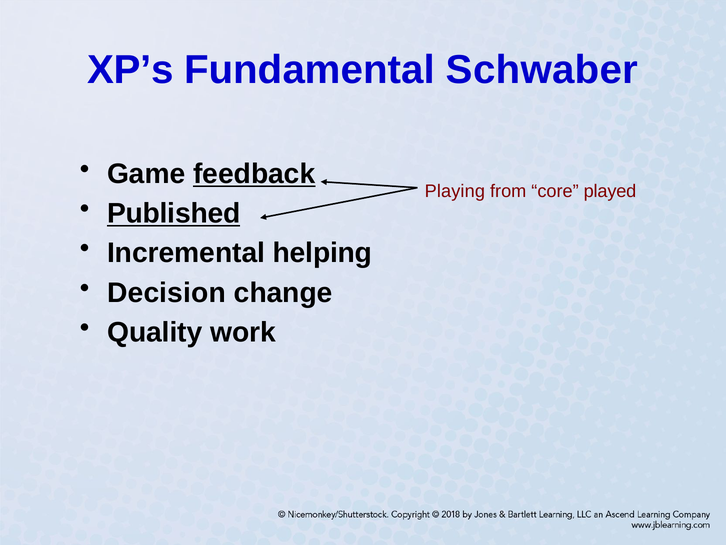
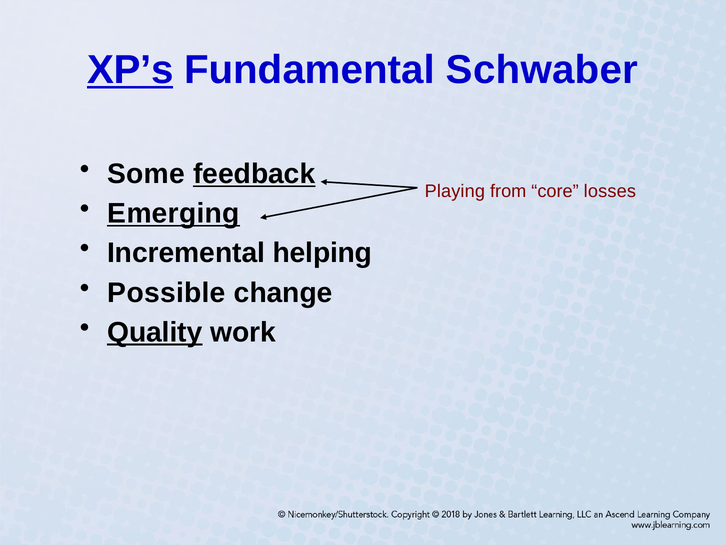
XP’s underline: none -> present
Game: Game -> Some
played: played -> losses
Published: Published -> Emerging
Decision: Decision -> Possible
Quality underline: none -> present
